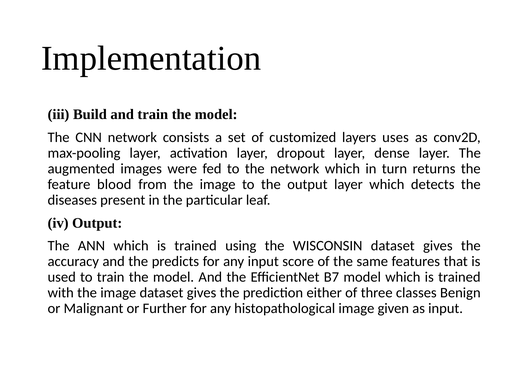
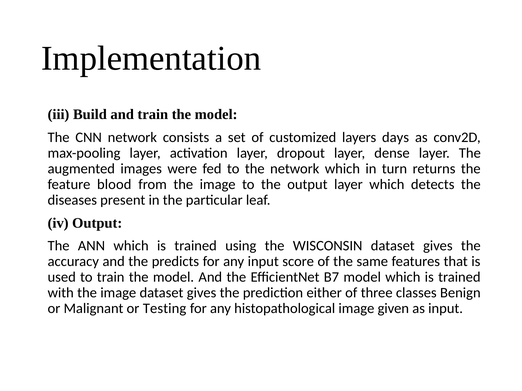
uses: uses -> days
Further: Further -> Testing
